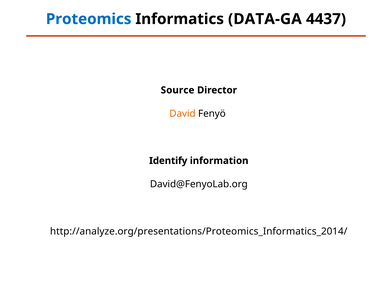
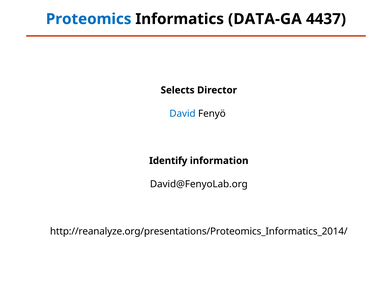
Source: Source -> Selects
David colour: orange -> blue
http://analyze.org/presentations/Proteomics_Informatics_2014/: http://analyze.org/presentations/Proteomics_Informatics_2014/ -> http://reanalyze.org/presentations/Proteomics_Informatics_2014/
